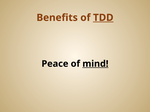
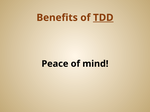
mind underline: present -> none
